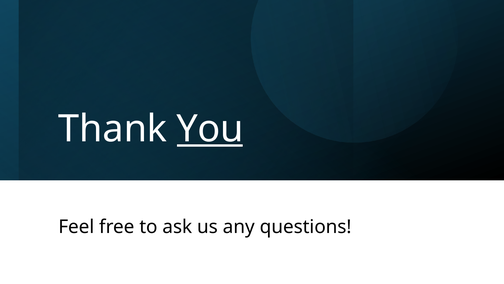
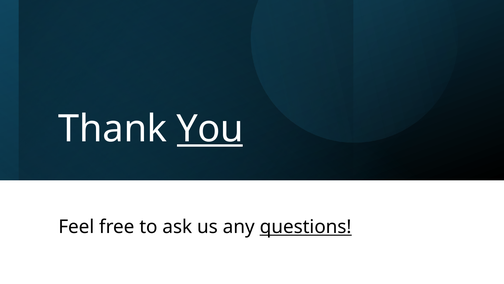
questions underline: none -> present
